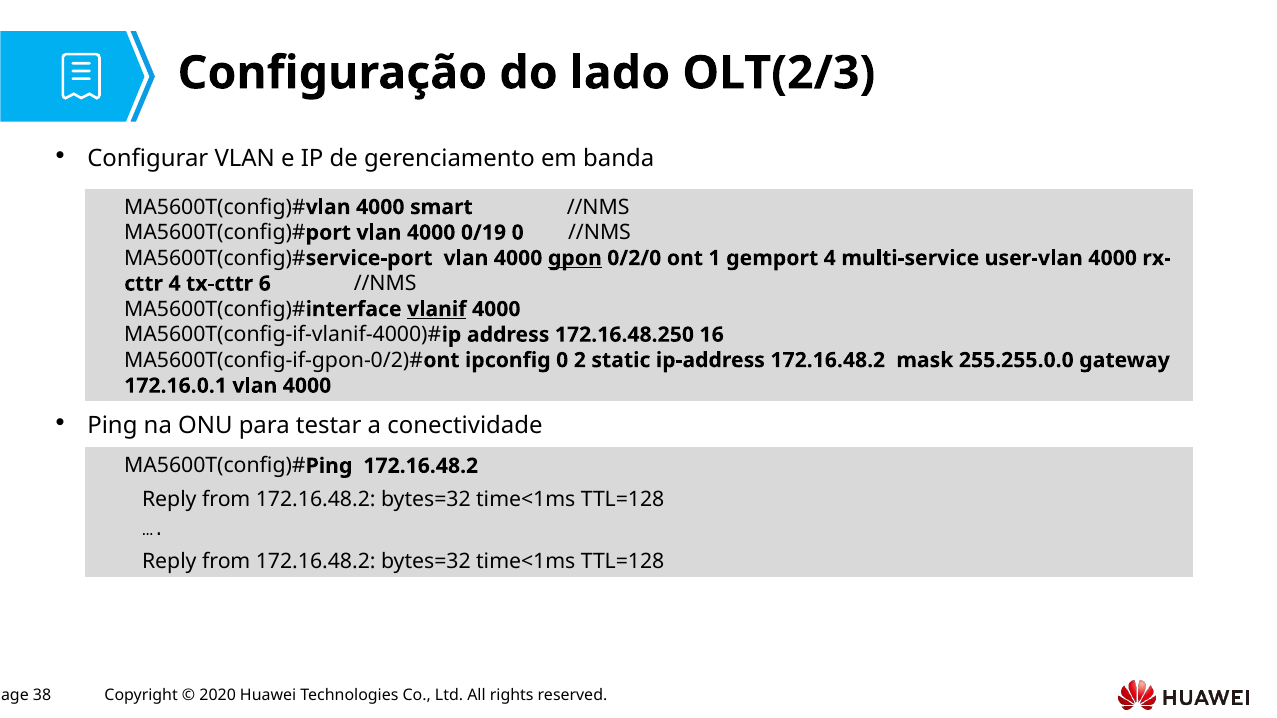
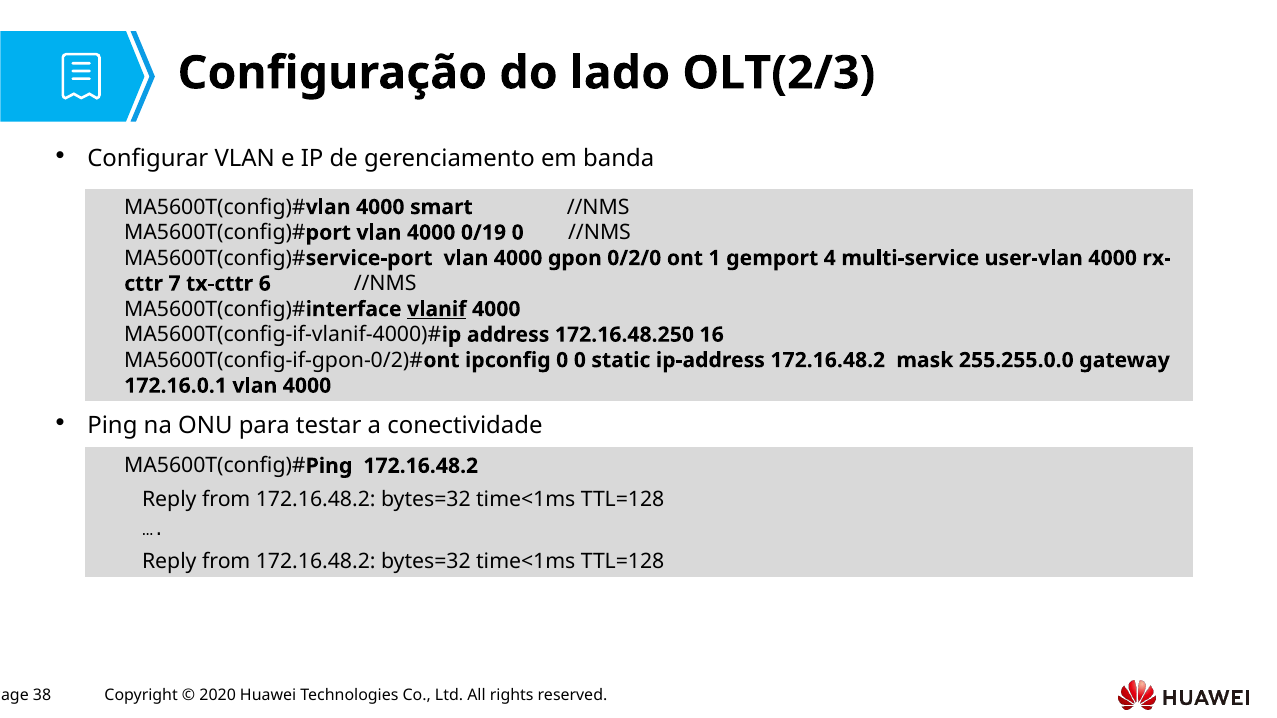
gpon underline: present -> none
4 at (175, 284): 4 -> 7
0 2: 2 -> 0
